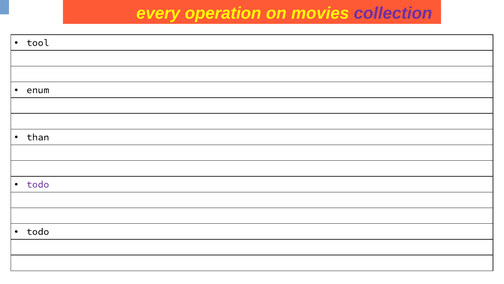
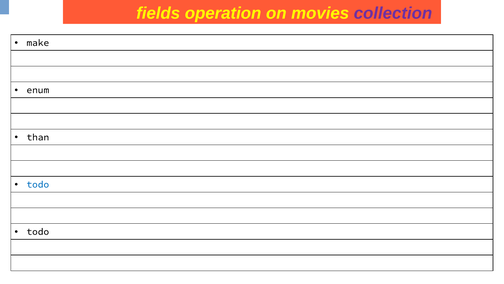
every: every -> fields
tool: tool -> make
todo at (38, 184) colour: purple -> blue
